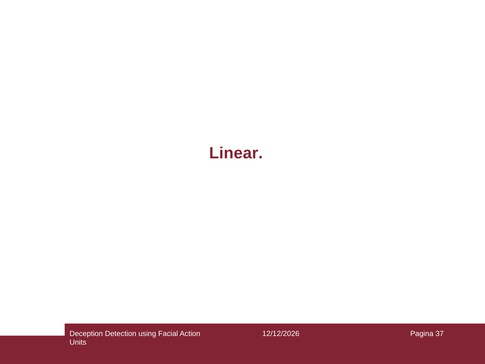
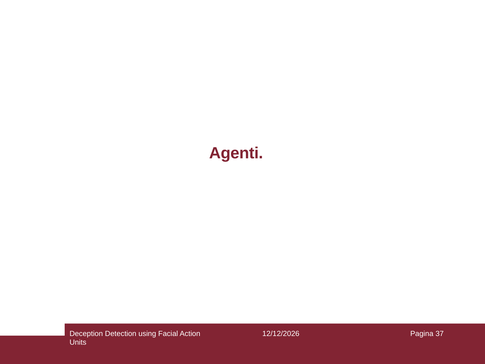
Linear: Linear -> Agenti
